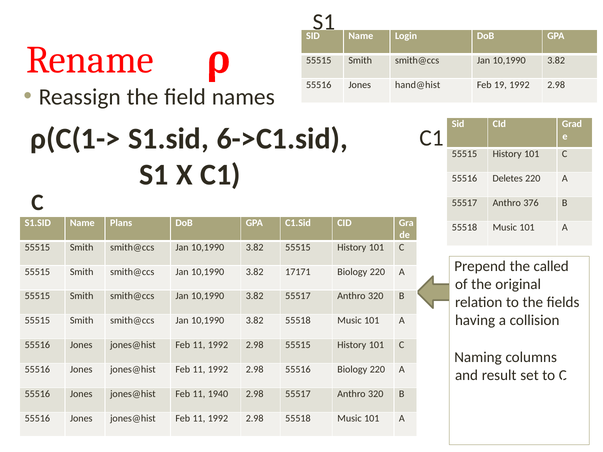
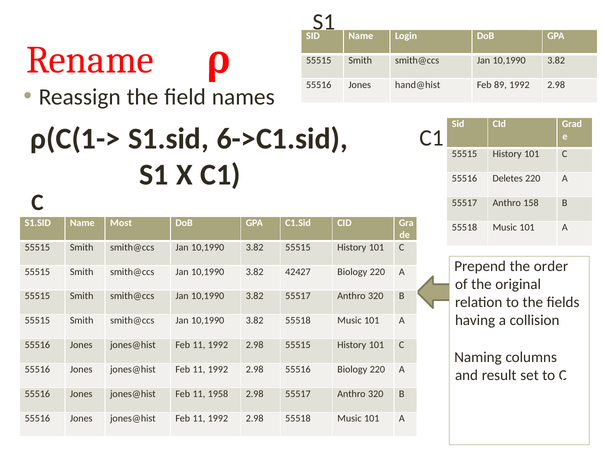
19: 19 -> 89
376: 376 -> 158
Plans: Plans -> Most
called: called -> order
17171: 17171 -> 42427
1940: 1940 -> 1958
